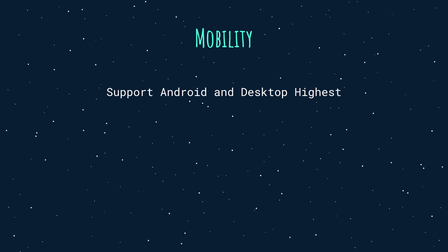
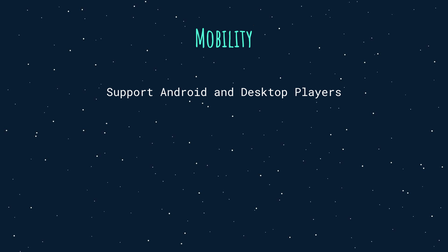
Highest: Highest -> Players
